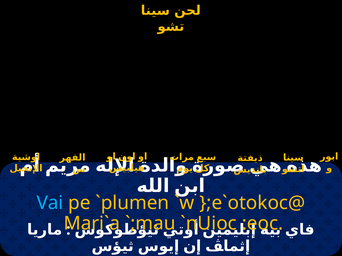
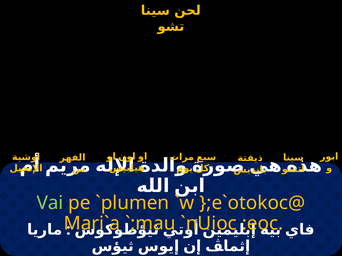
Vai colour: light blue -> light green
